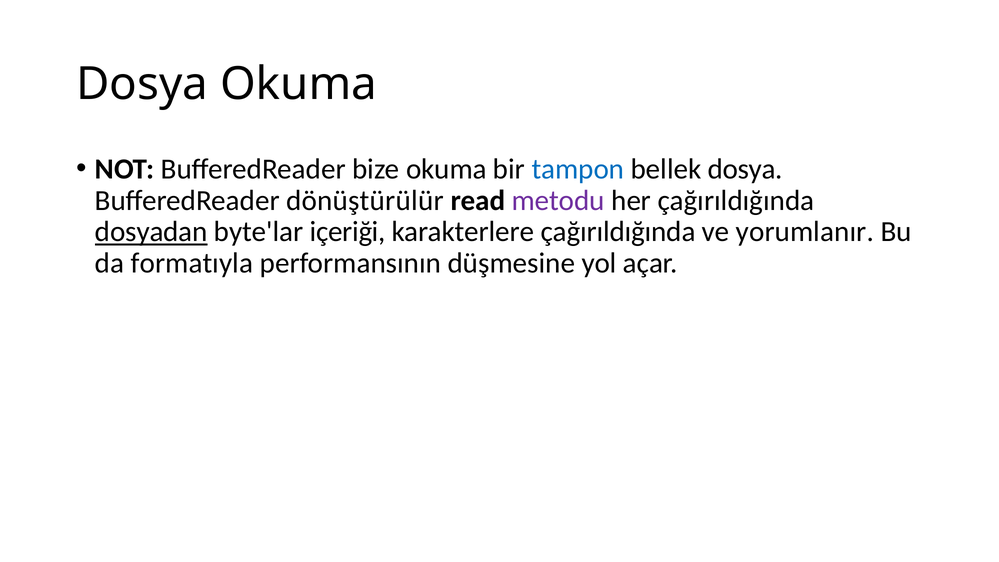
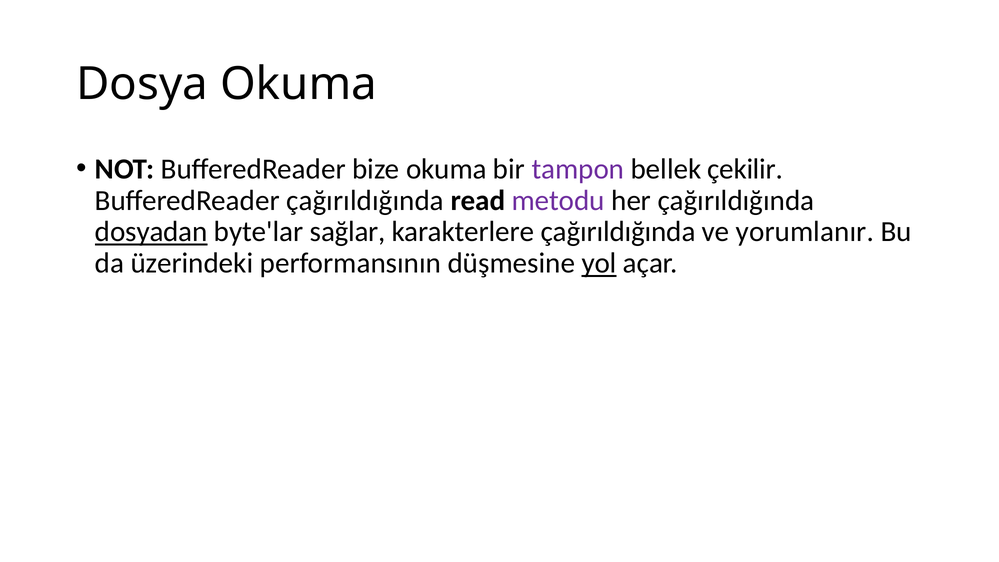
tampon colour: blue -> purple
bellek dosya: dosya -> çekilir
BufferedReader dönüştürülür: dönüştürülür -> çağırıldığında
içeriği: içeriği -> sağlar
formatıyla: formatıyla -> üzerindeki
yol underline: none -> present
